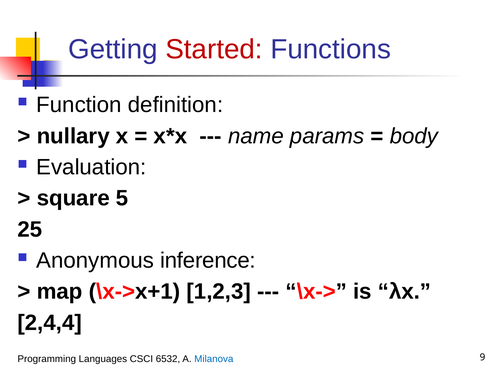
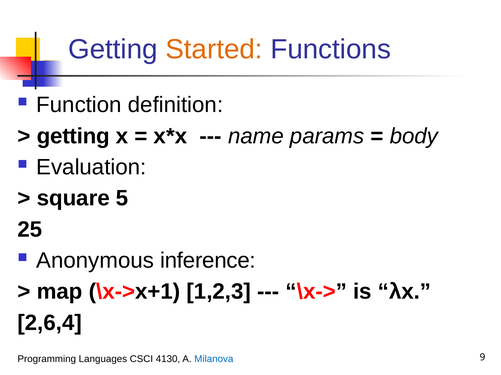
Started colour: red -> orange
nullary at (73, 136): nullary -> getting
2,4,4: 2,4,4 -> 2,6,4
6532: 6532 -> 4130
